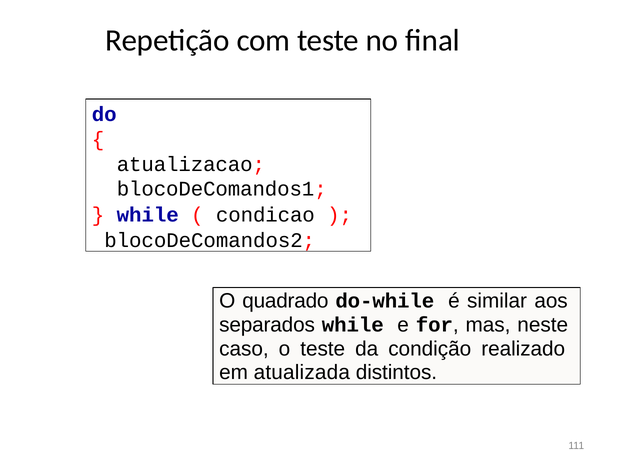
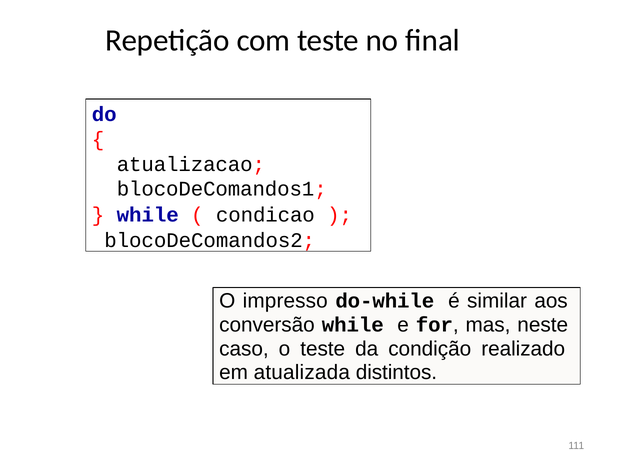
quadrado: quadrado -> impresso
separados: separados -> conversão
